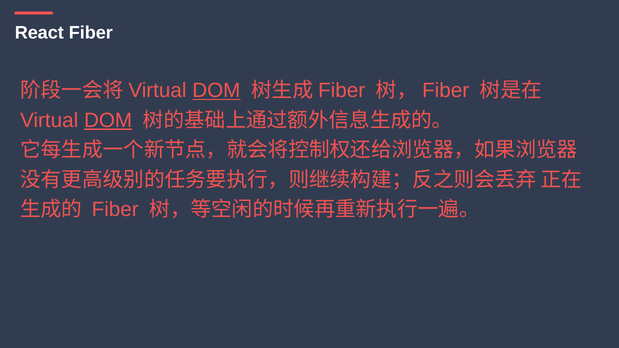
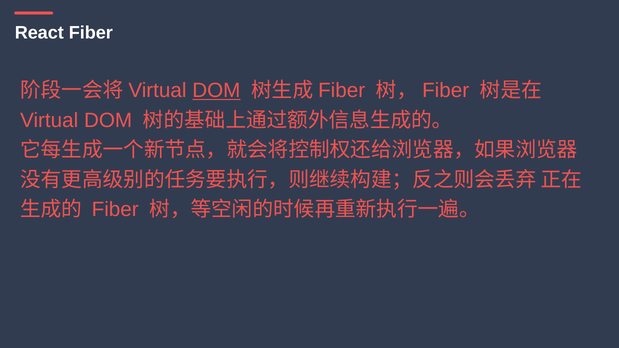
DOM at (108, 120) underline: present -> none
